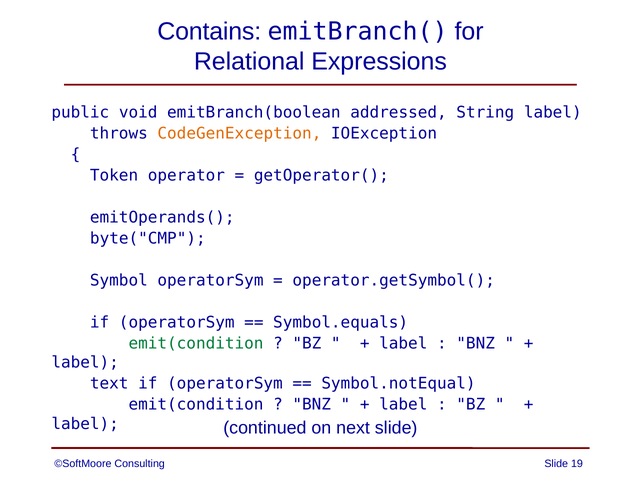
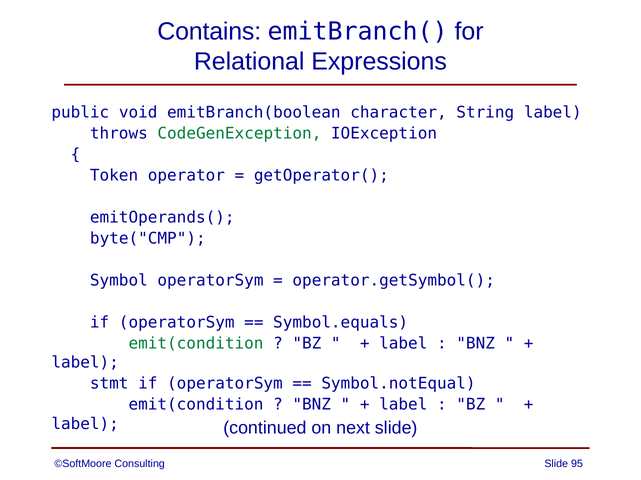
addressed: addressed -> character
CodeGenException colour: orange -> green
text: text -> stmt
19: 19 -> 95
